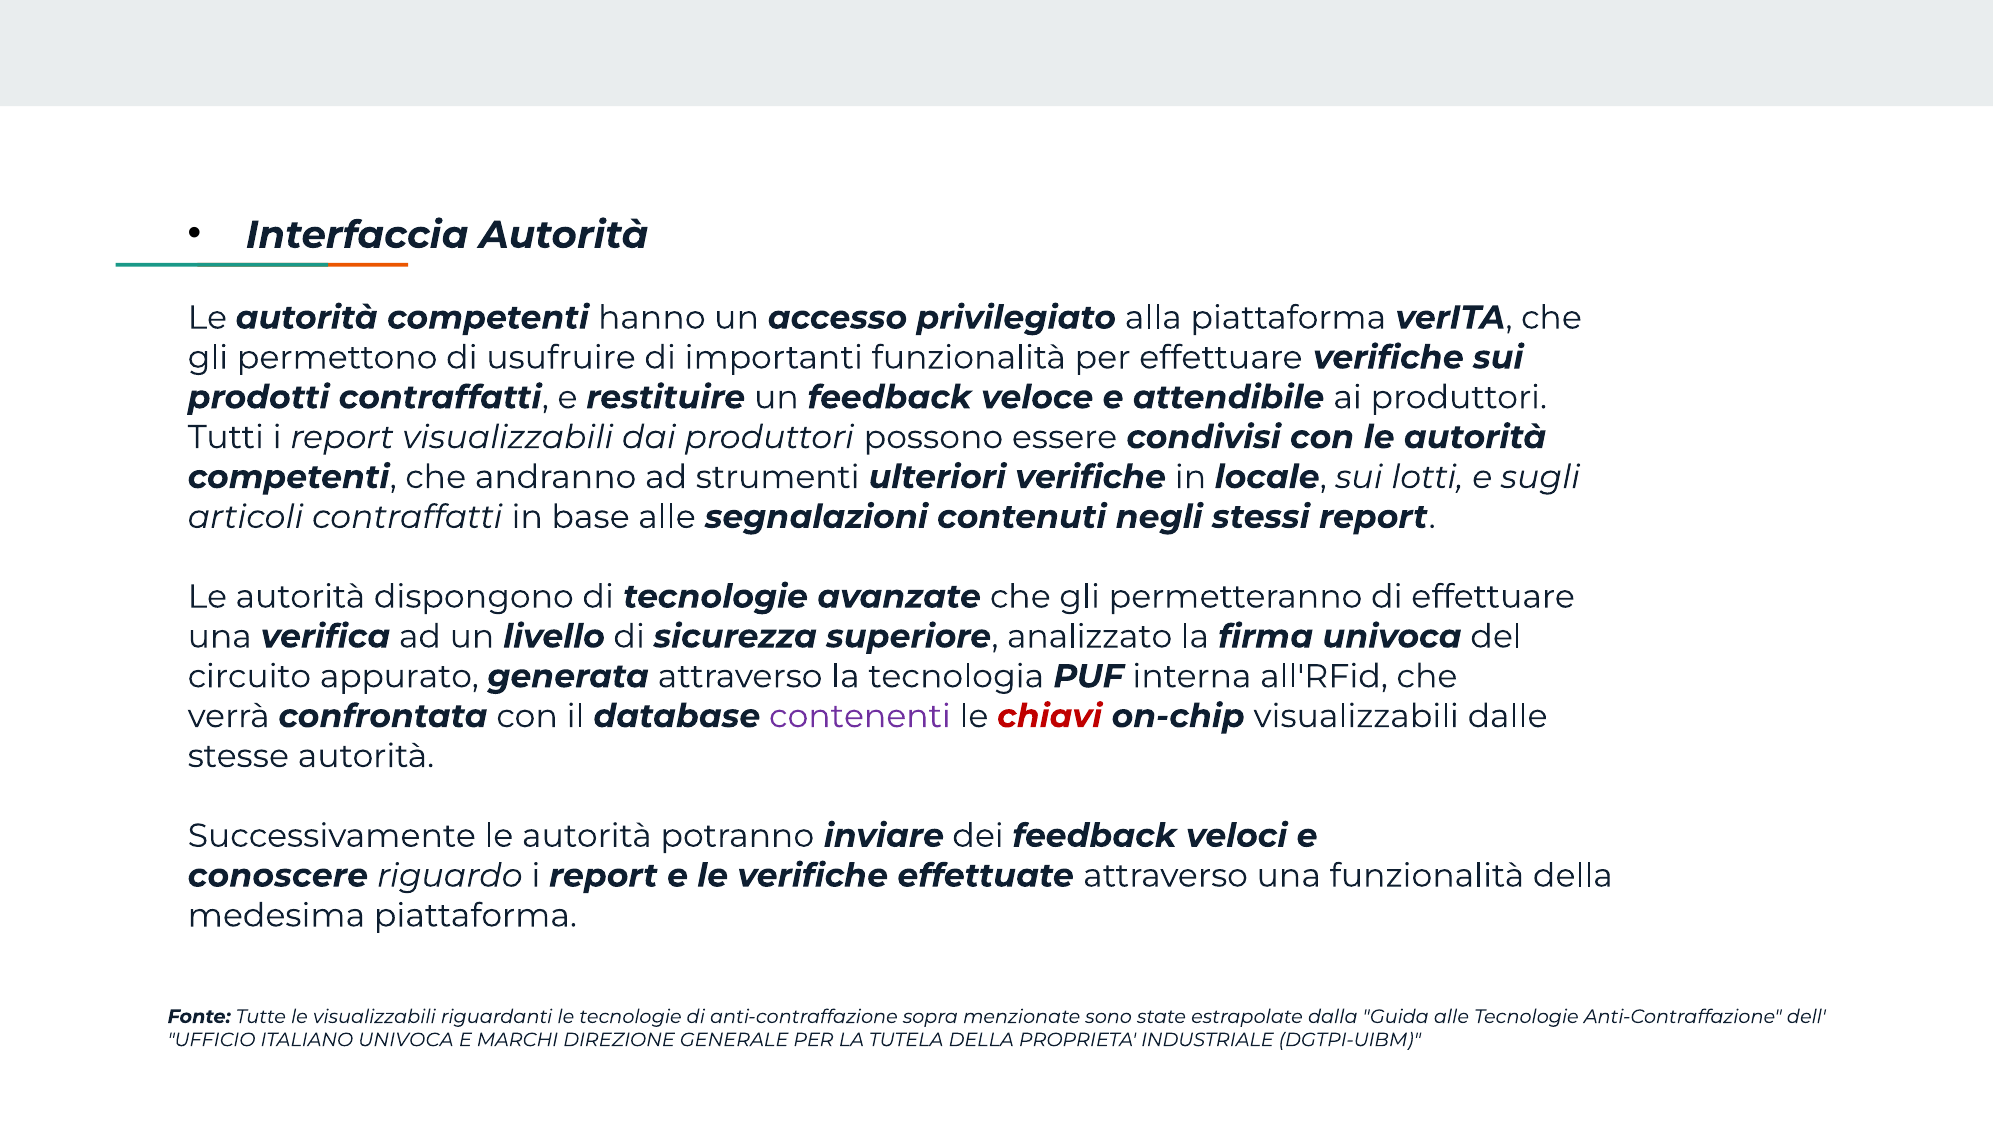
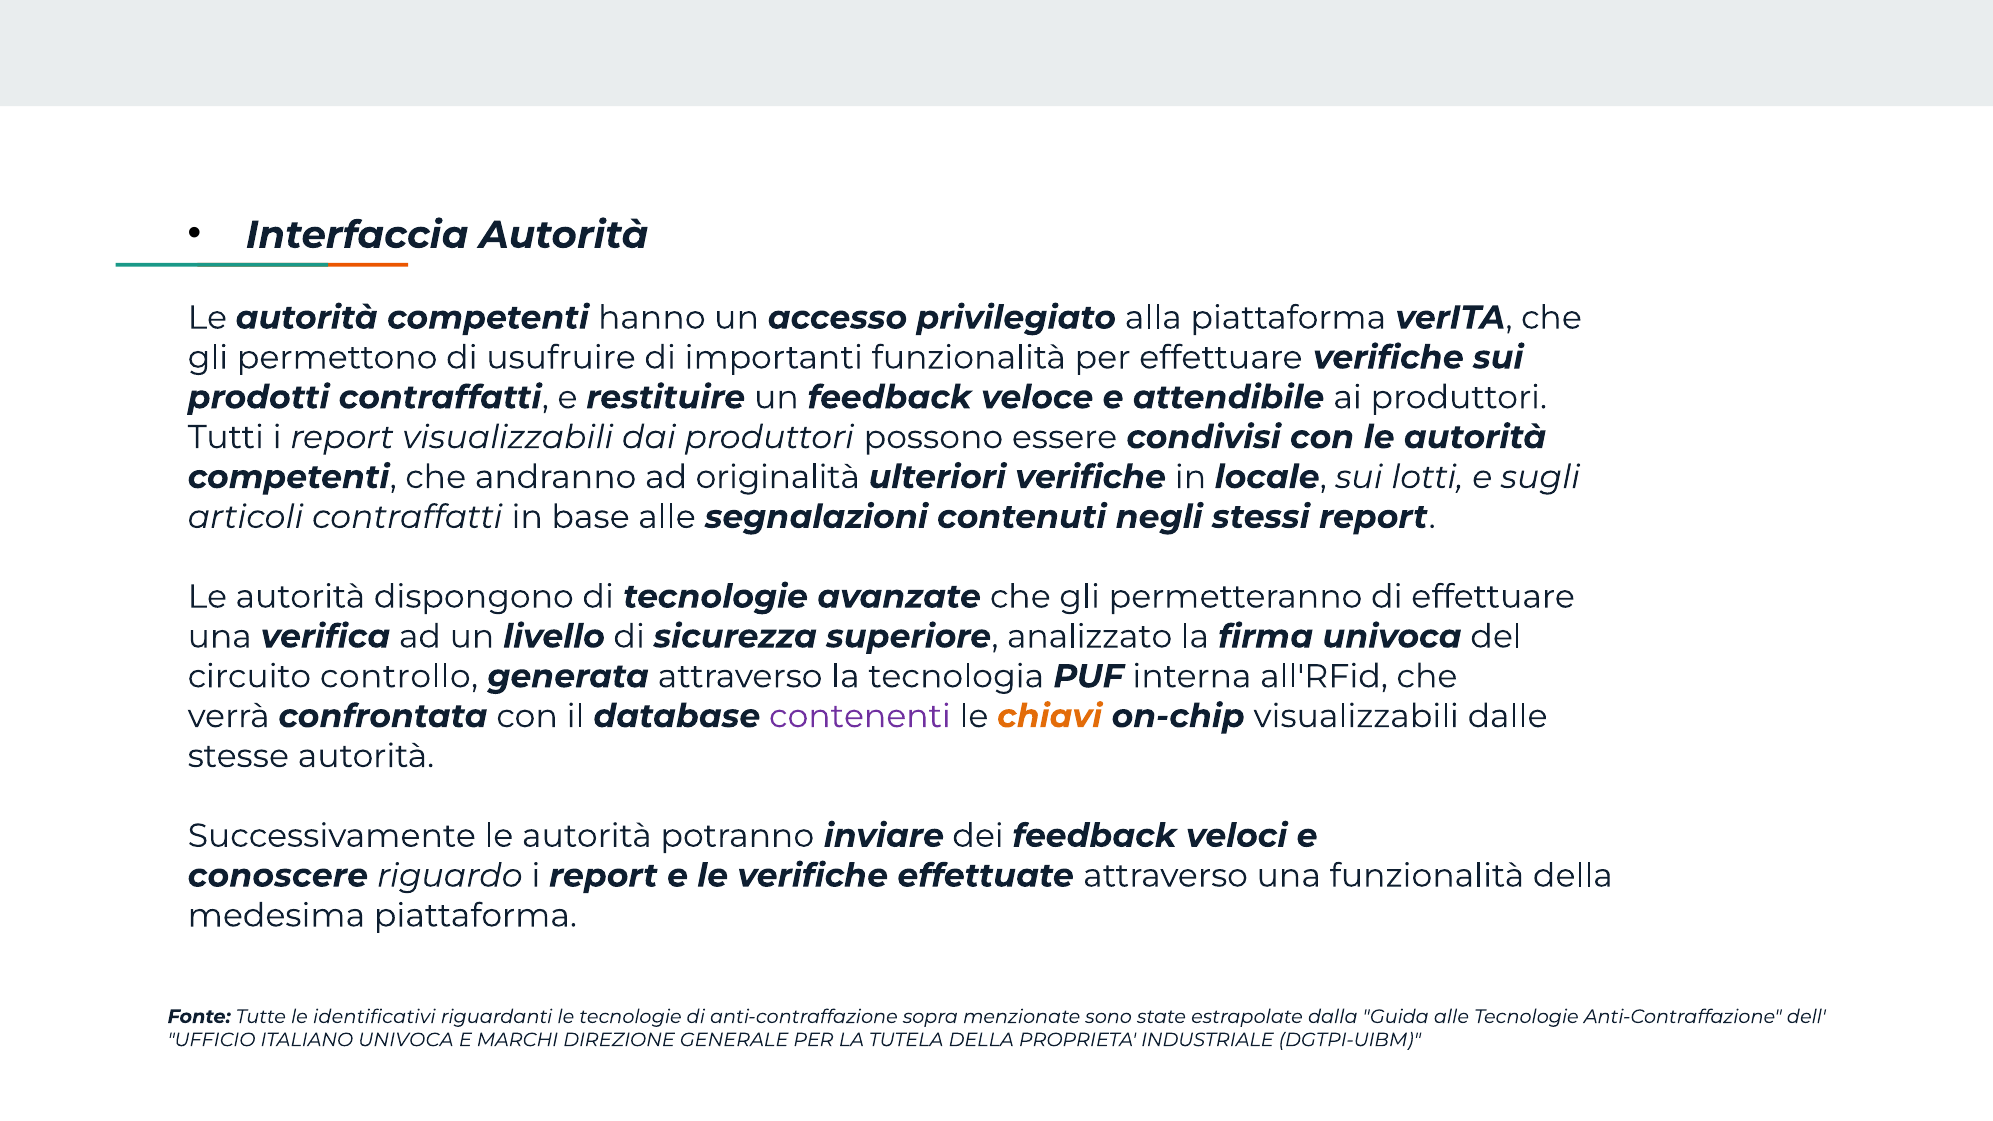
strumenti: strumenti -> originalità
appurato: appurato -> controllo
chiavi colour: red -> orange
le visualizzabili: visualizzabili -> identificativi
